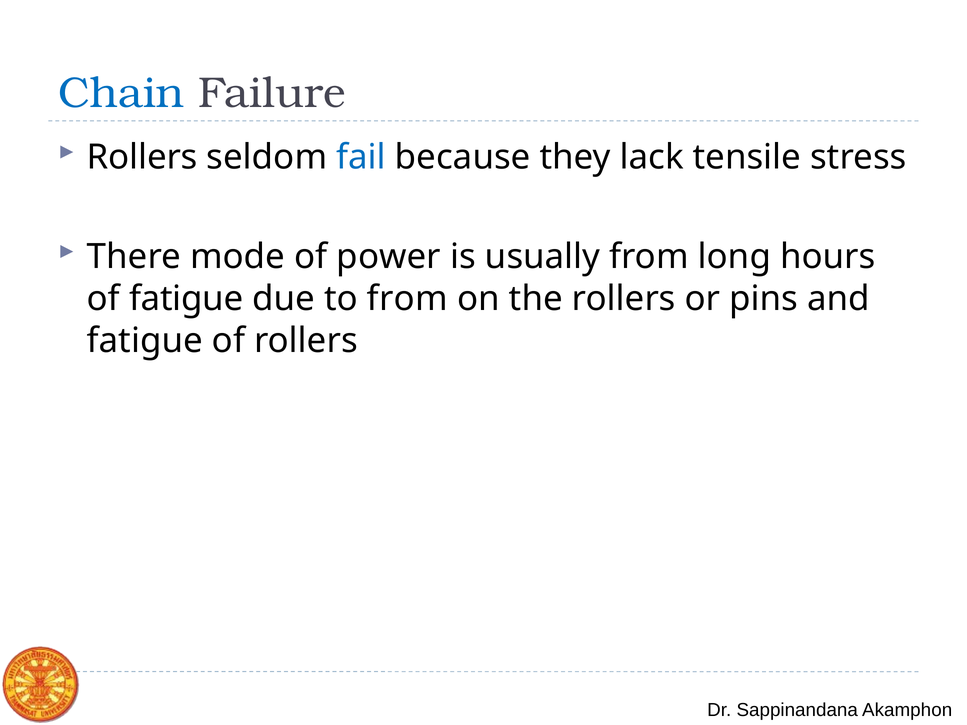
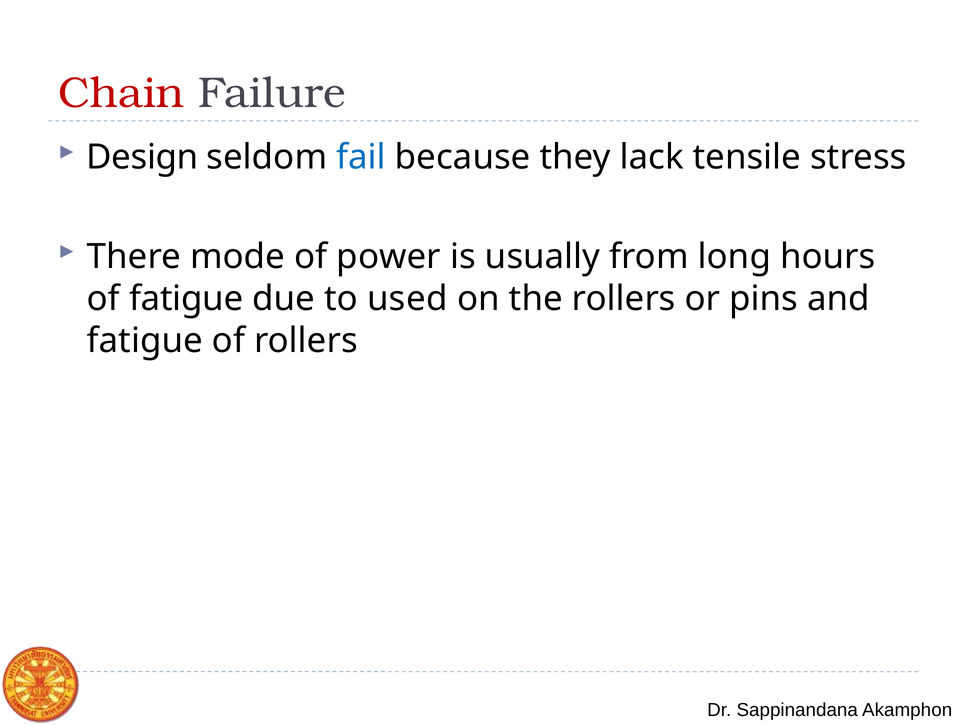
Chain colour: blue -> red
Rollers at (142, 157): Rollers -> Design
to from: from -> used
